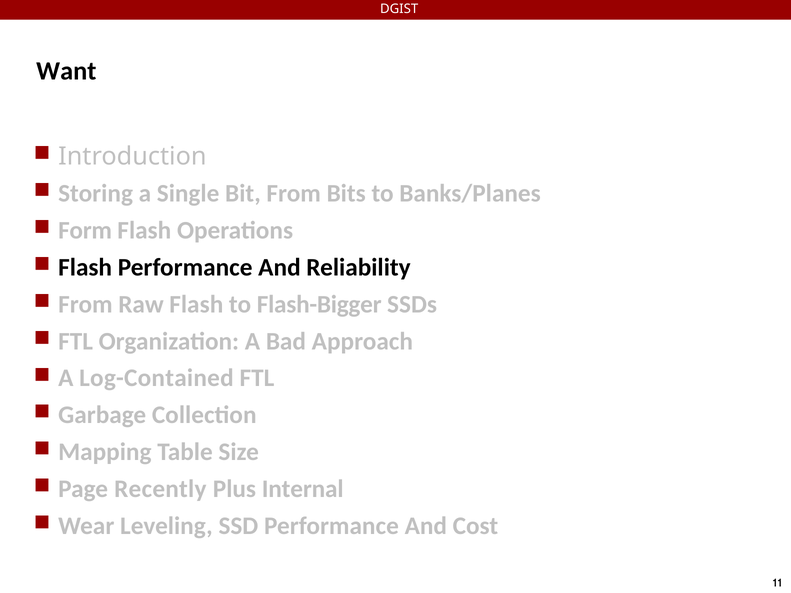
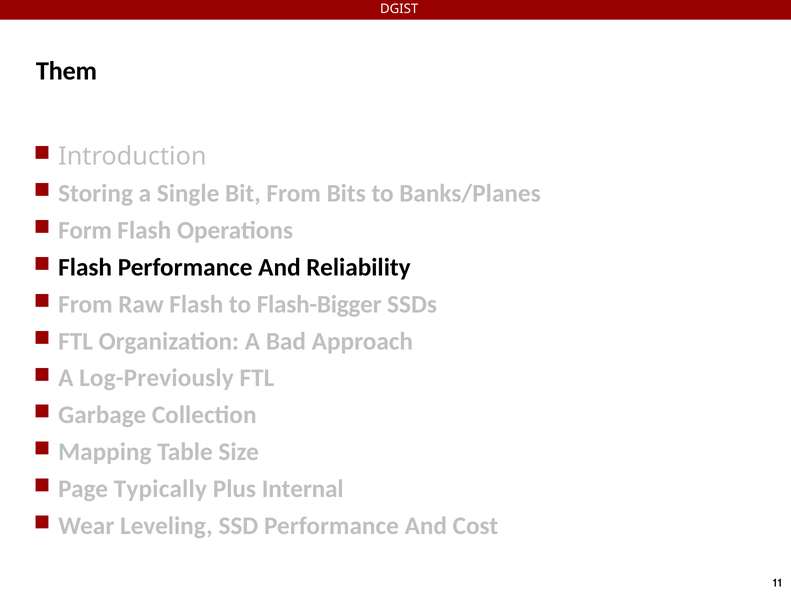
Want: Want -> Them
Log-Contained: Log-Contained -> Log-Previously
Recently: Recently -> Typically
